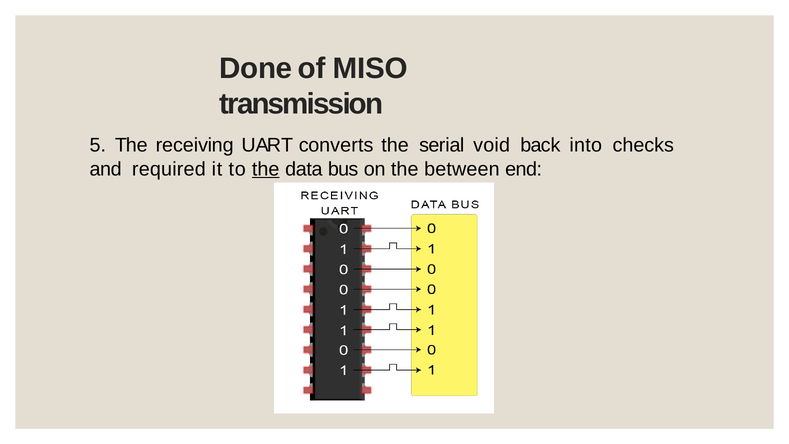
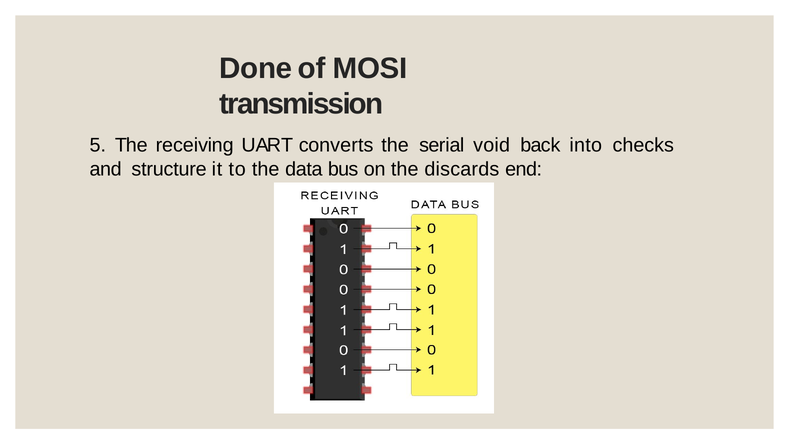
MISO: MISO -> MOSI
required: required -> structure
the at (266, 169) underline: present -> none
between: between -> discards
